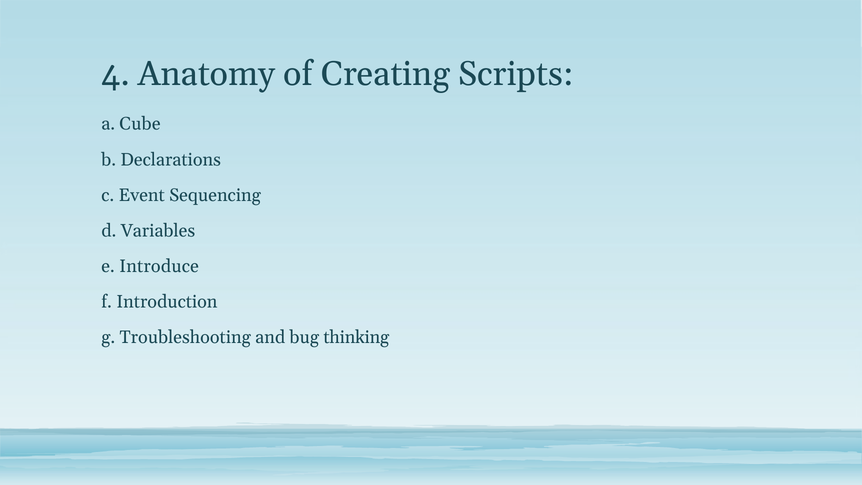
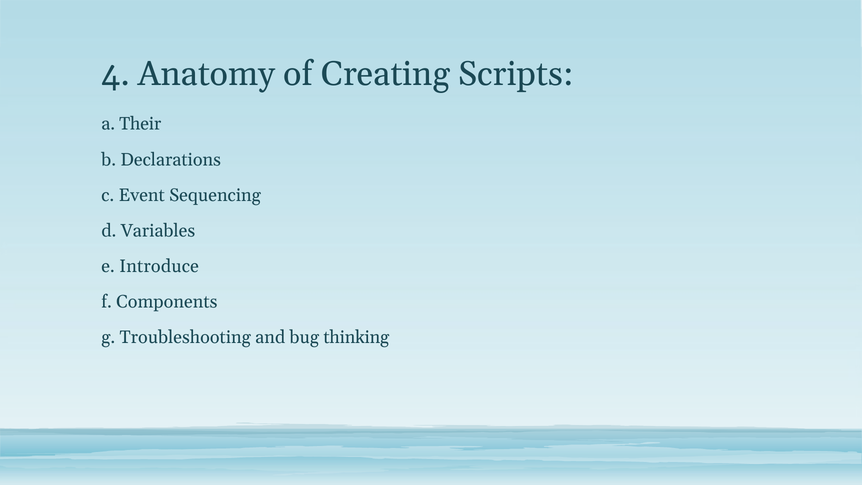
Cube: Cube -> Their
Introduction: Introduction -> Components
